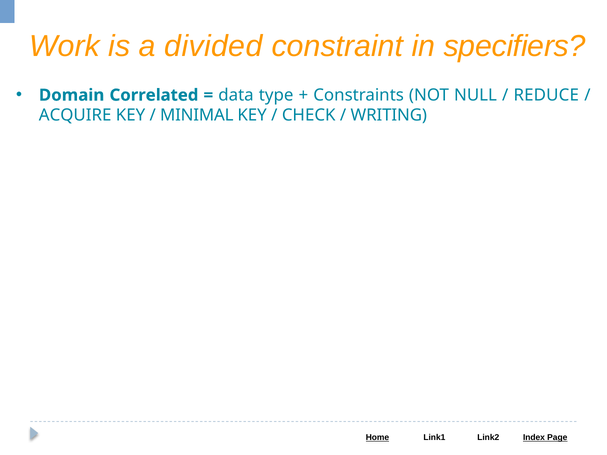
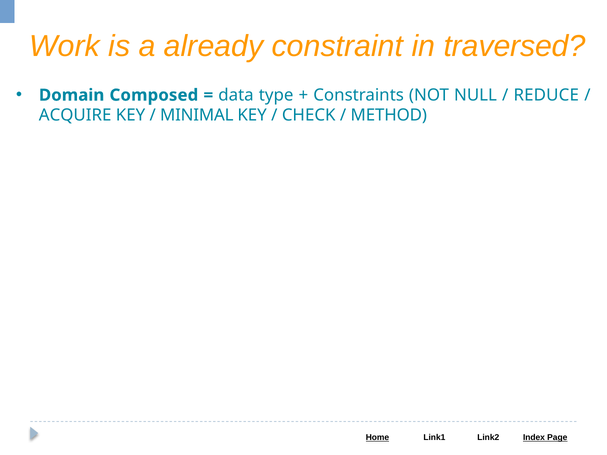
divided: divided -> already
specifiers: specifiers -> traversed
Correlated: Correlated -> Composed
WRITING: WRITING -> METHOD
